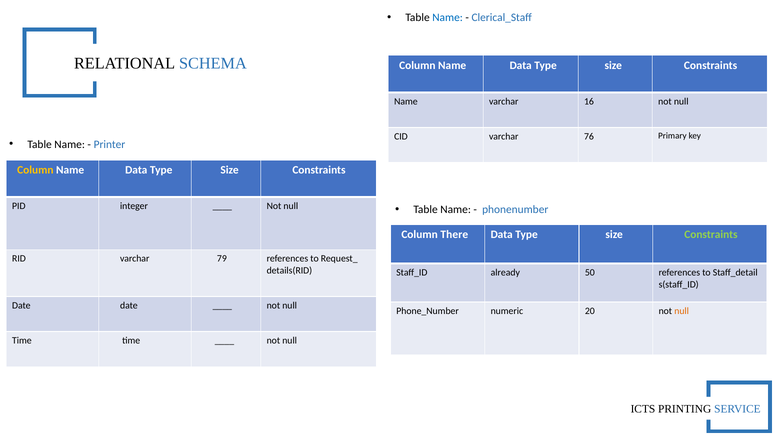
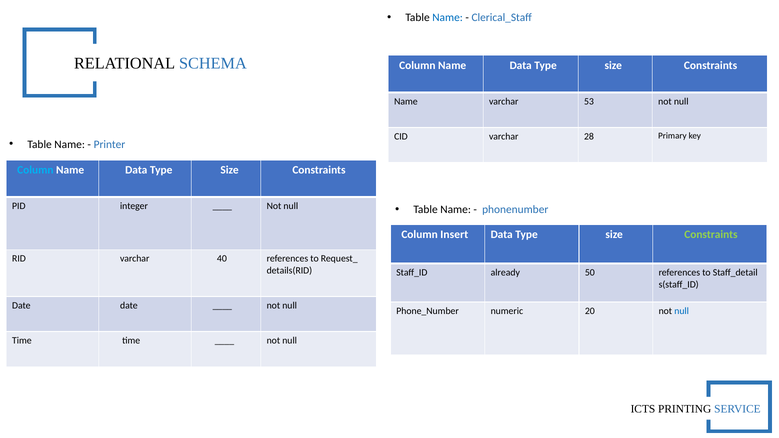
16: 16 -> 53
76: 76 -> 28
Column at (35, 170) colour: yellow -> light blue
There: There -> Insert
79: 79 -> 40
null at (682, 311) colour: orange -> blue
